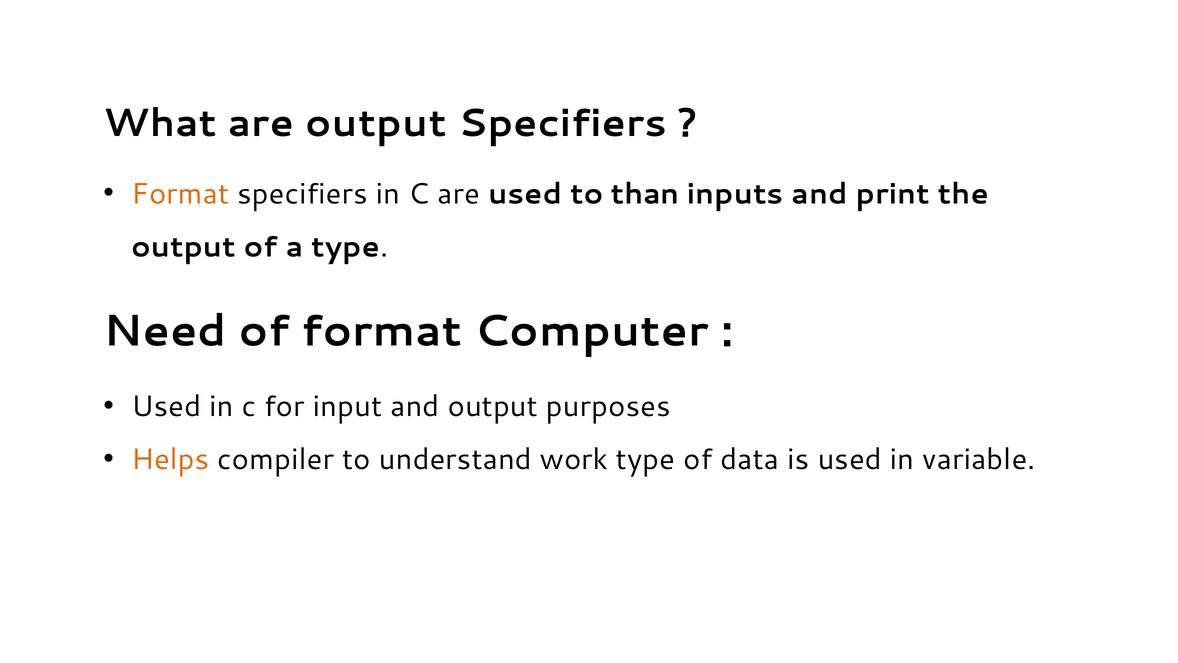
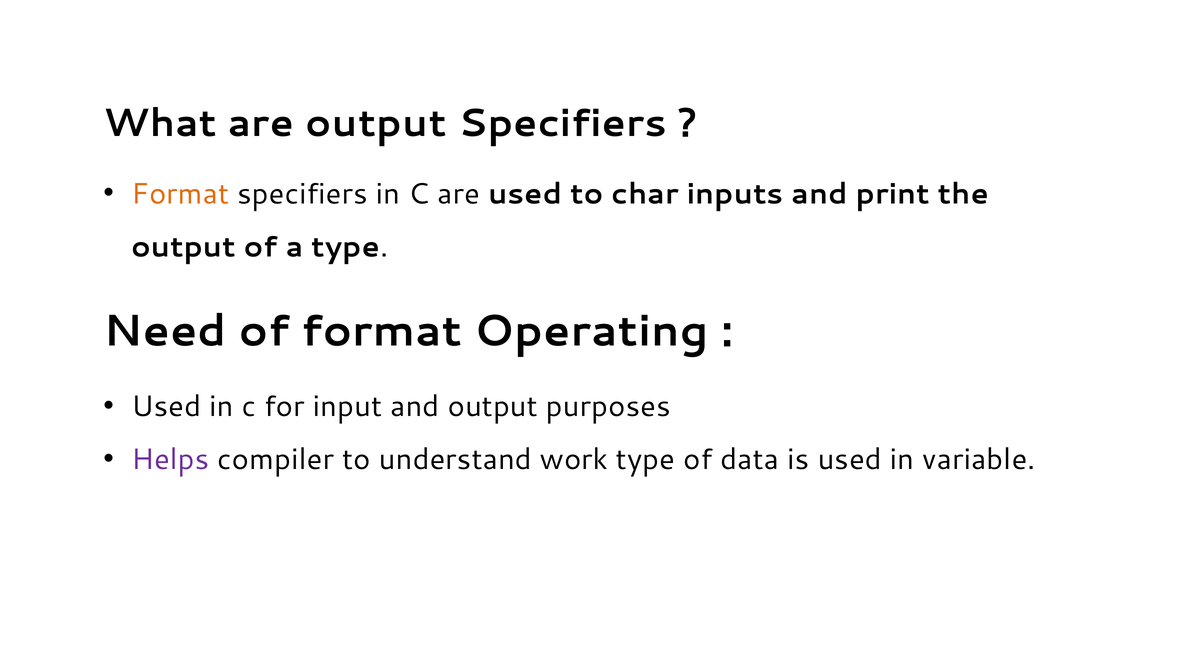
than: than -> char
Computer: Computer -> Operating
Helps colour: orange -> purple
